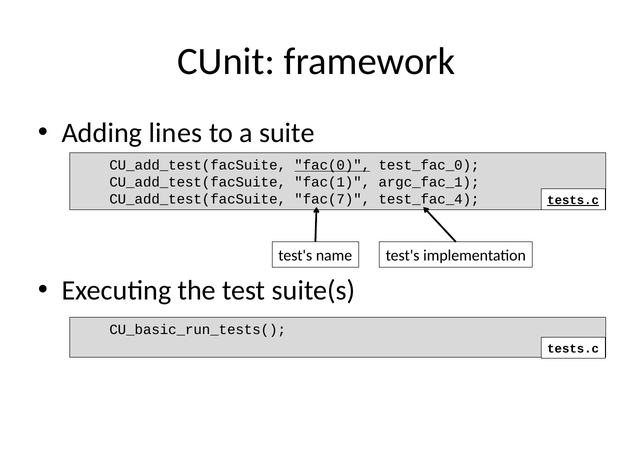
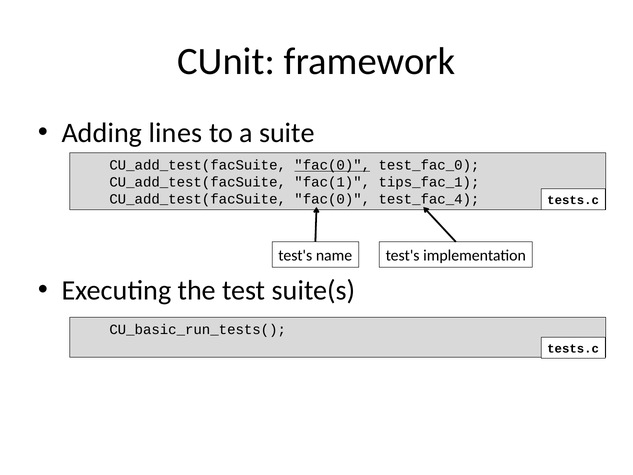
argc_fac_1: argc_fac_1 -> tips_fac_1
fac(7 at (332, 199): fac(7 -> fac(0
tests.c at (573, 200) underline: present -> none
